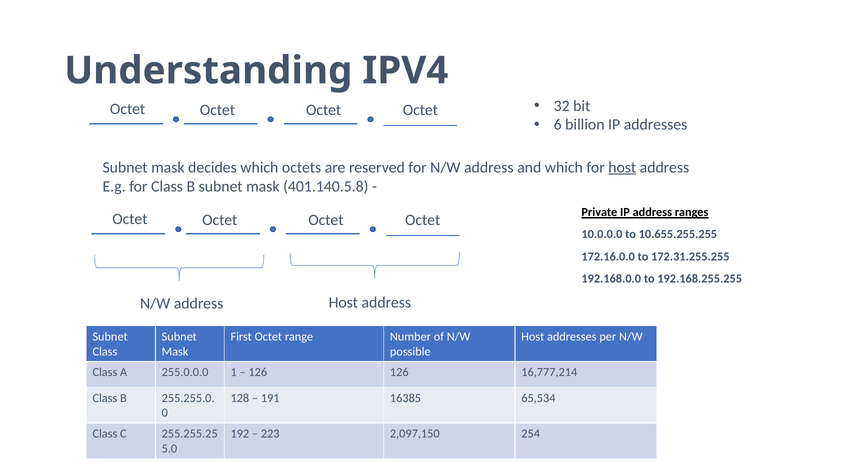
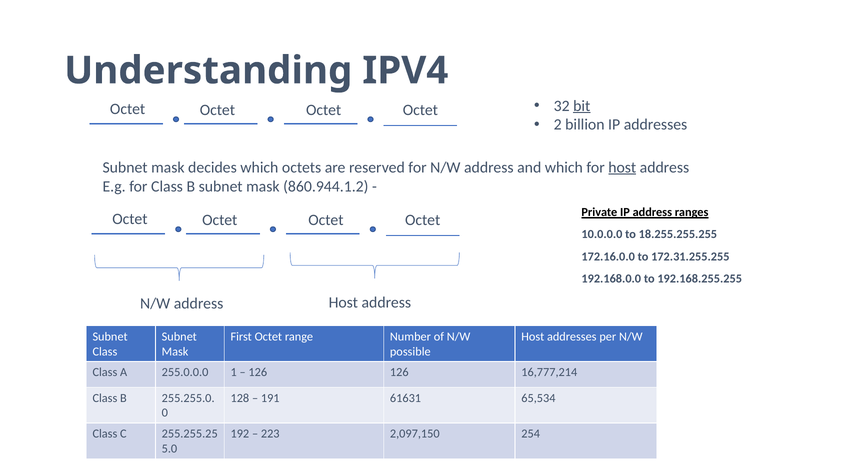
bit underline: none -> present
6: 6 -> 2
401.140.5.8: 401.140.5.8 -> 860.944.1.2
10.655.255.255: 10.655.255.255 -> 18.255.255.255
16385: 16385 -> 61631
